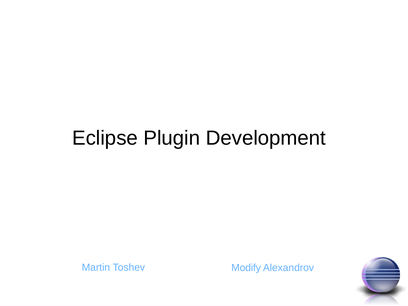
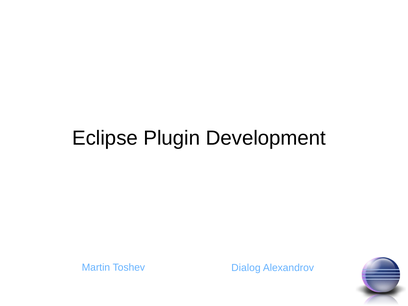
Modify: Modify -> Dialog
